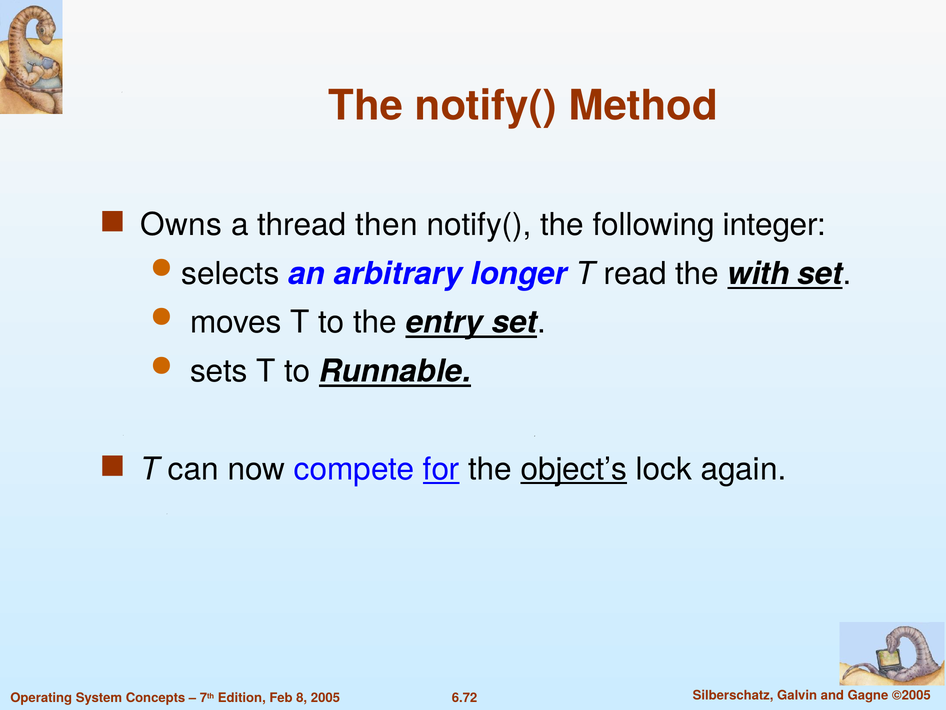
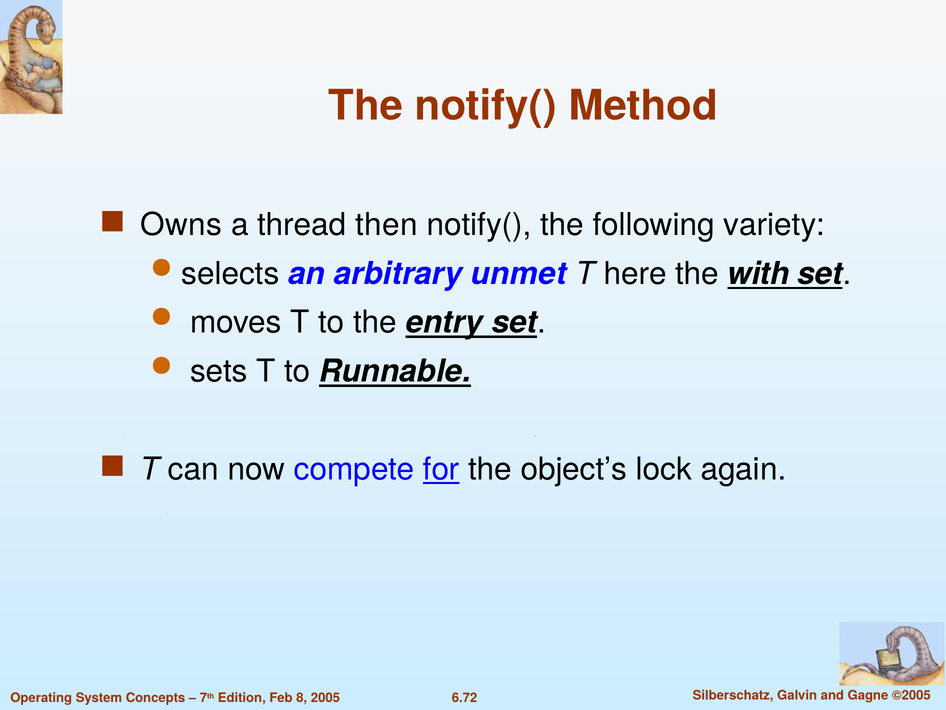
integer: integer -> variety
longer: longer -> unmet
read: read -> here
object’s underline: present -> none
